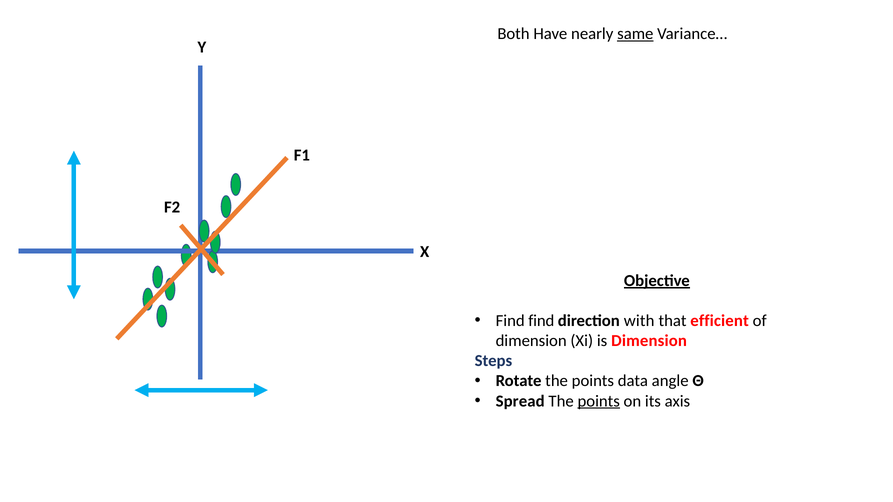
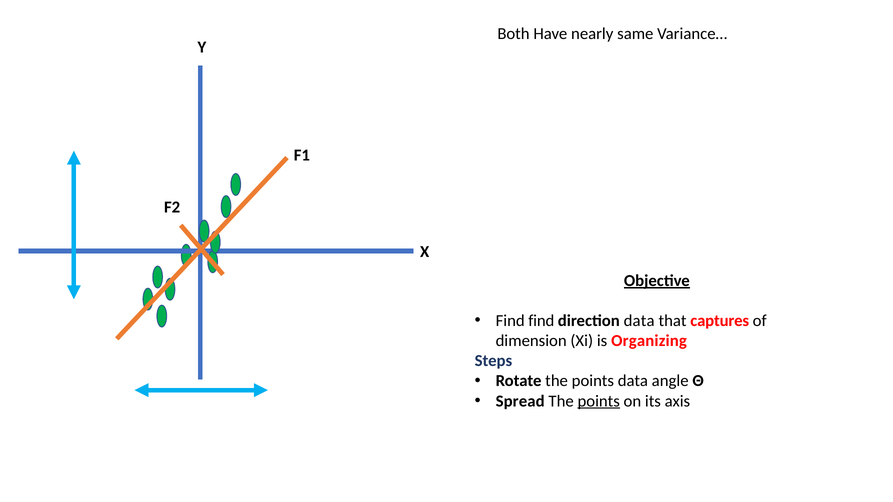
same underline: present -> none
direction with: with -> data
efficient: efficient -> captures
is Dimension: Dimension -> Organizing
